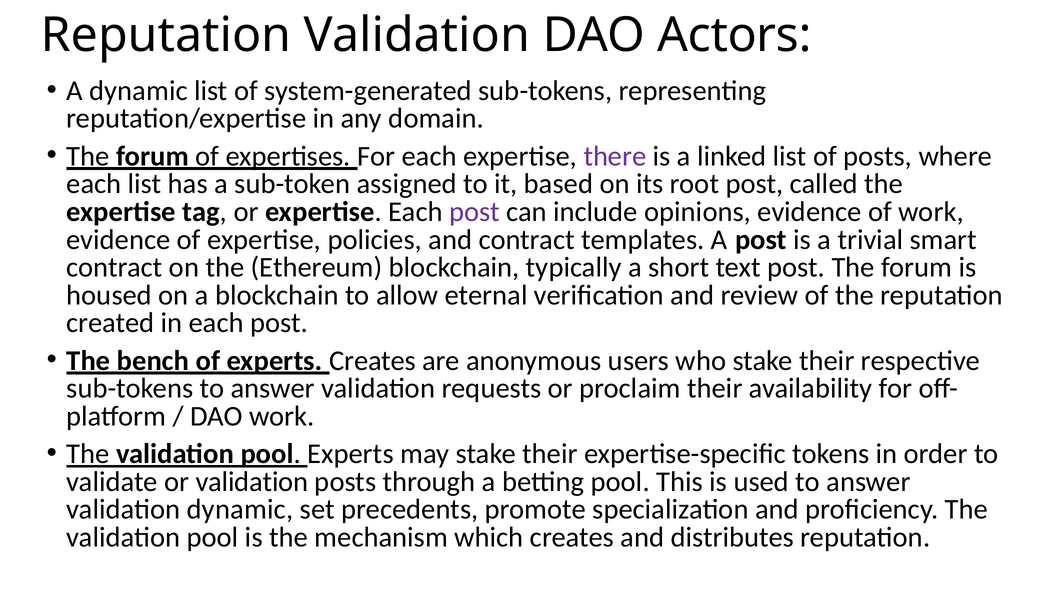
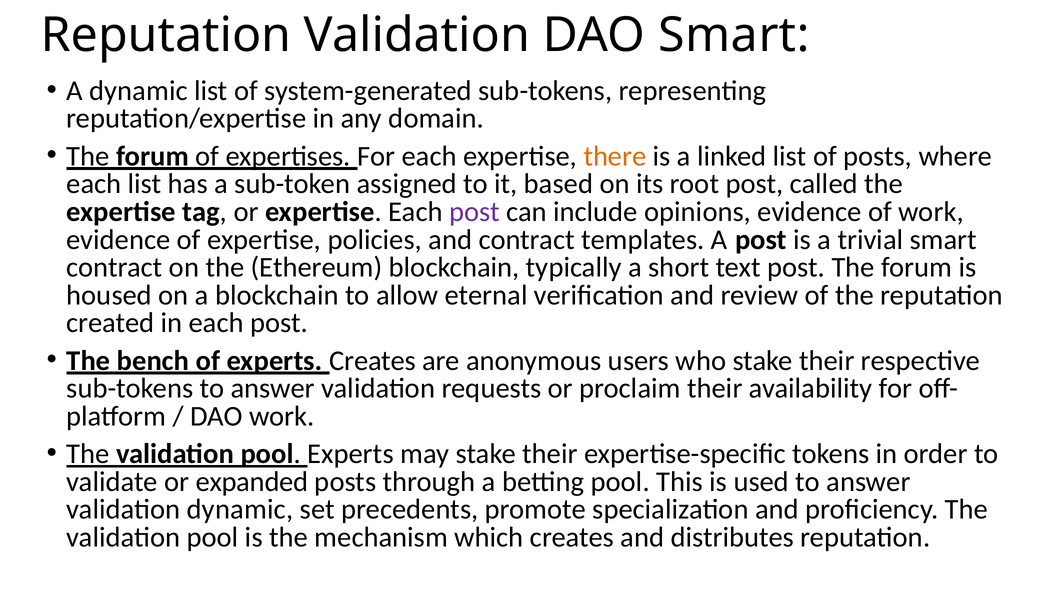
DAO Actors: Actors -> Smart
there colour: purple -> orange
or validation: validation -> expanded
